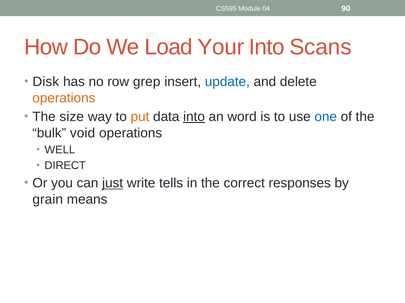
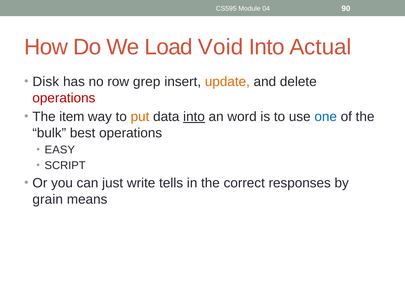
Your: Your -> Void
Scans: Scans -> Actual
update colour: blue -> orange
operations at (64, 98) colour: orange -> red
size: size -> item
void: void -> best
WELL: WELL -> EASY
DIRECT: DIRECT -> SCRIPT
just underline: present -> none
